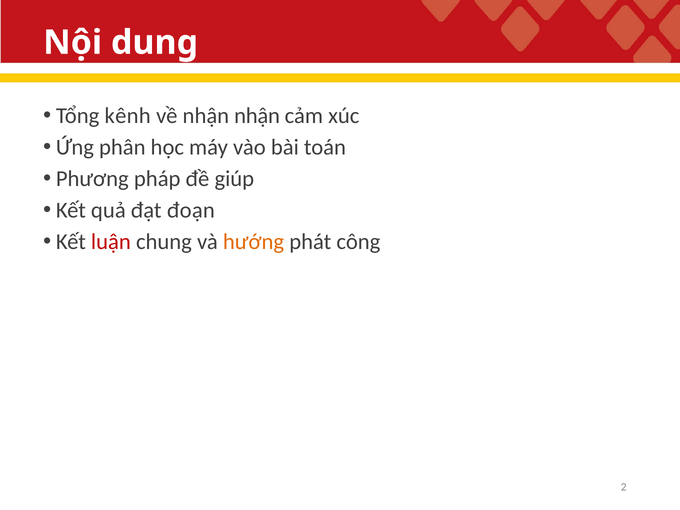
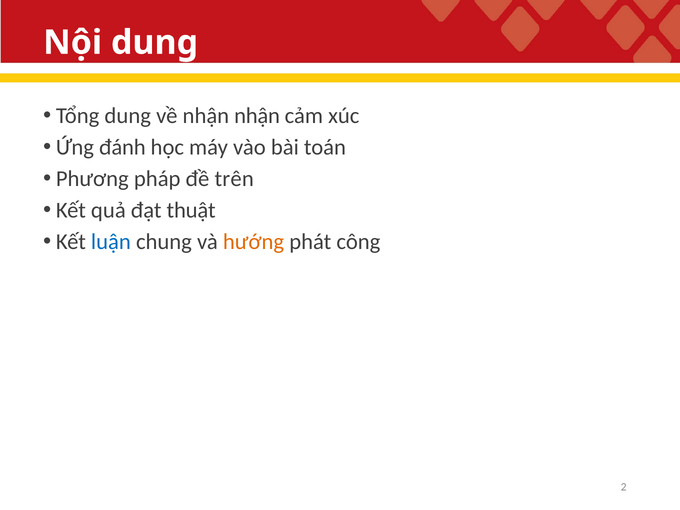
Tổng kênh: kênh -> dung
phân: phân -> đánh
giúp: giúp -> trên
đoạn: đoạn -> thuật
luận colour: red -> blue
